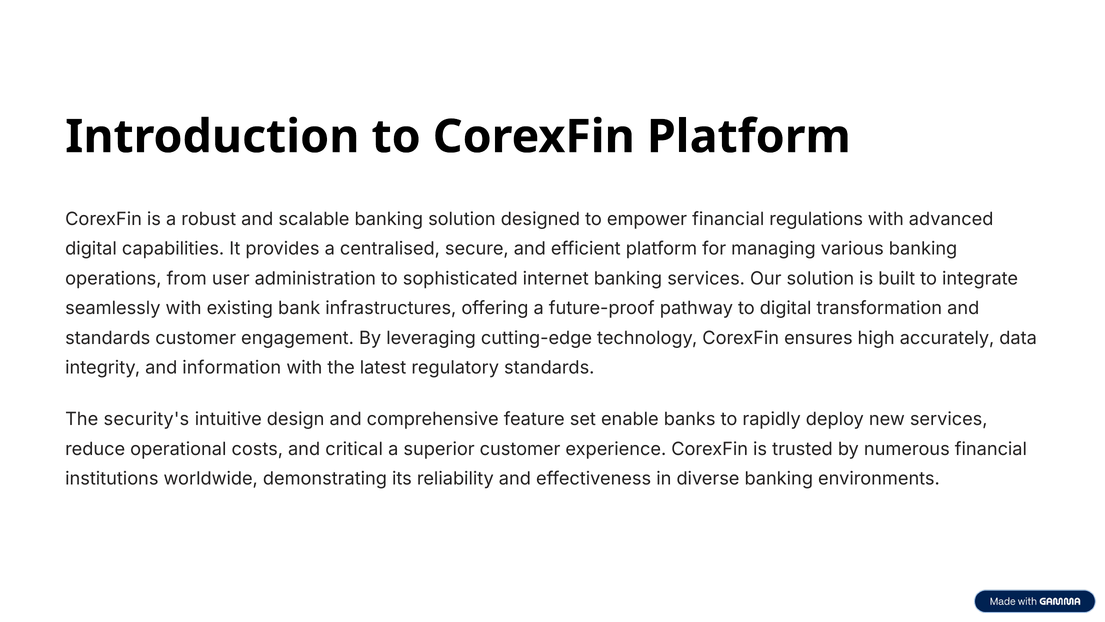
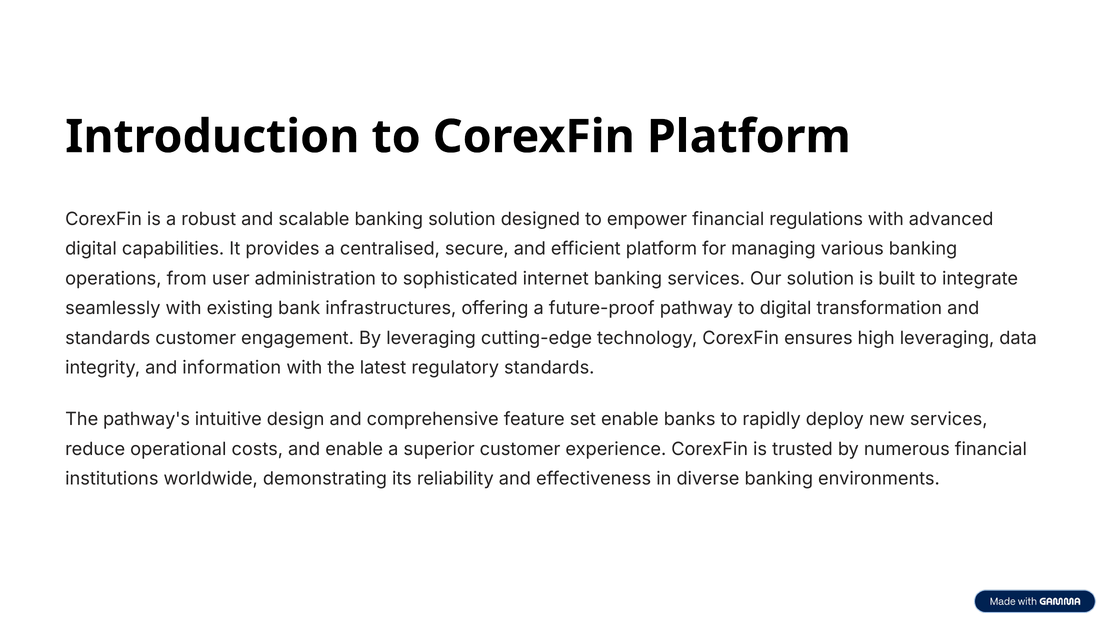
high accurately: accurately -> leveraging
security's: security's -> pathway's
and critical: critical -> enable
